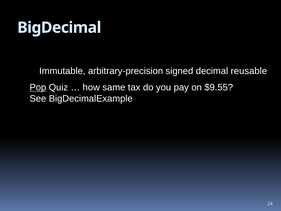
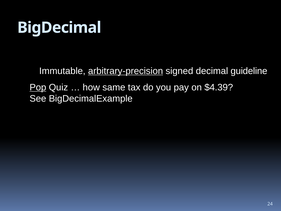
arbitrary-precision underline: none -> present
reusable: reusable -> guideline
$9.55: $9.55 -> $4.39
